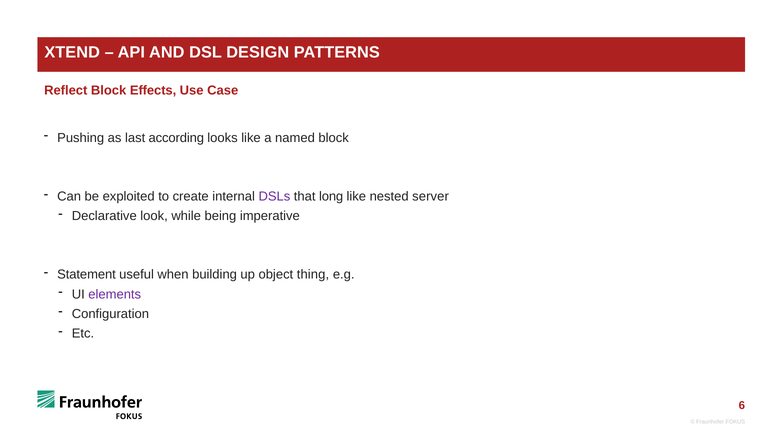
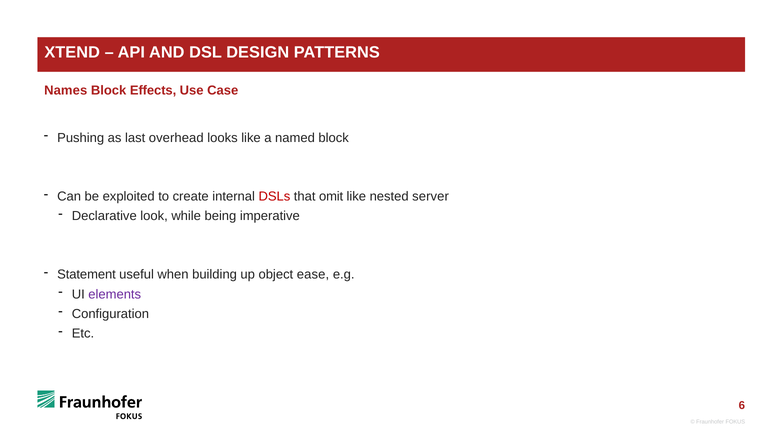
Reflect: Reflect -> Names
according: according -> overhead
DSLs colour: purple -> red
long: long -> omit
thing: thing -> ease
